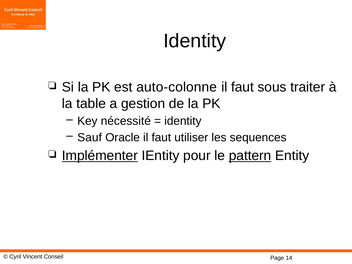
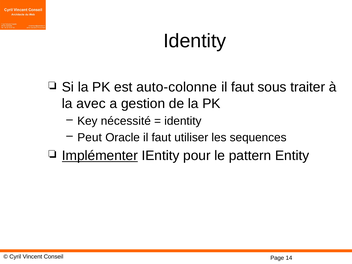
table: table -> avec
Sauf: Sauf -> Peut
pattern underline: present -> none
